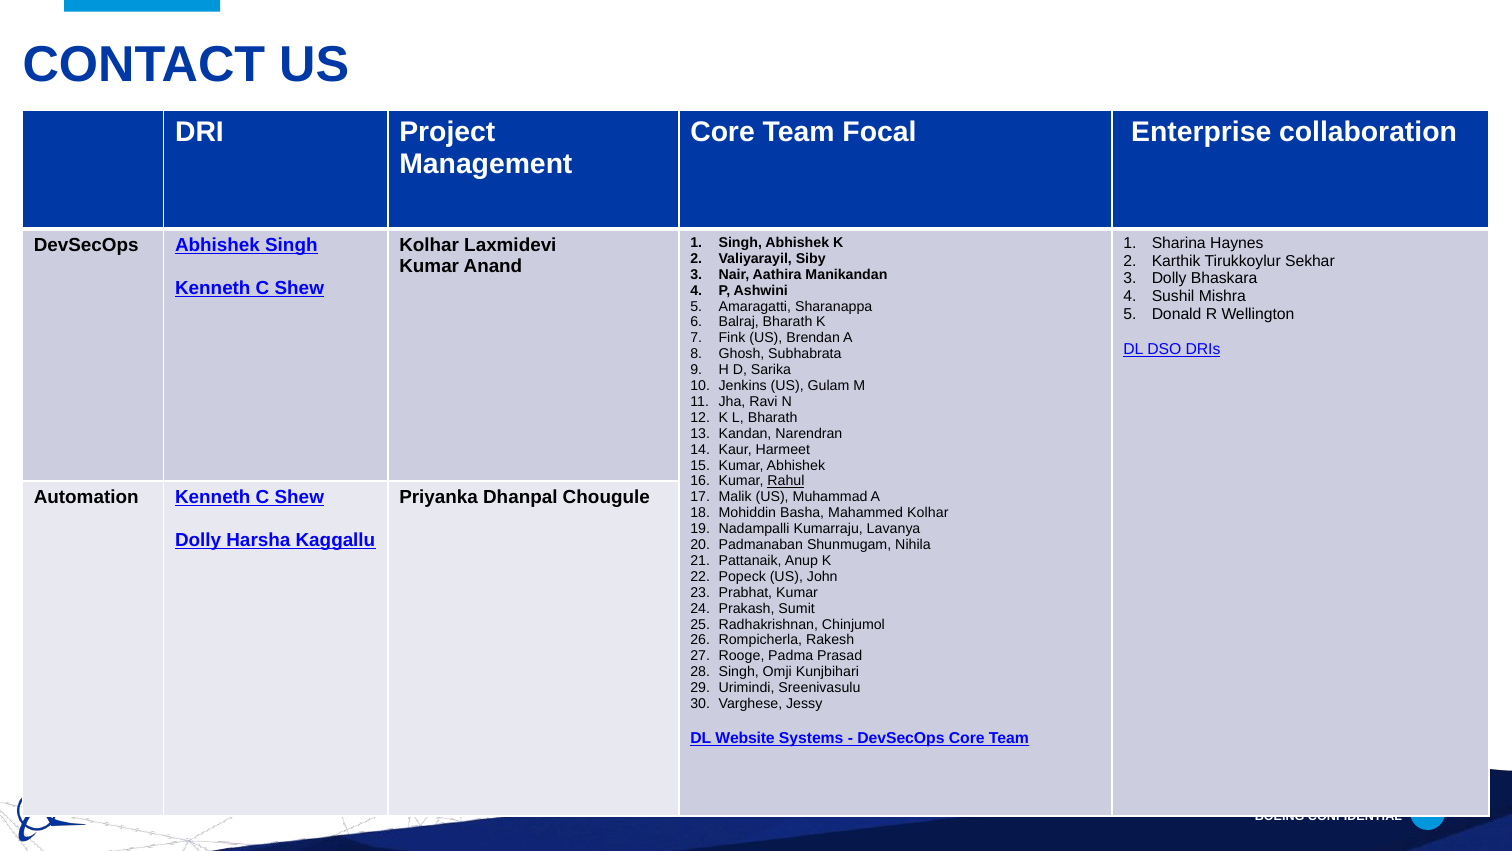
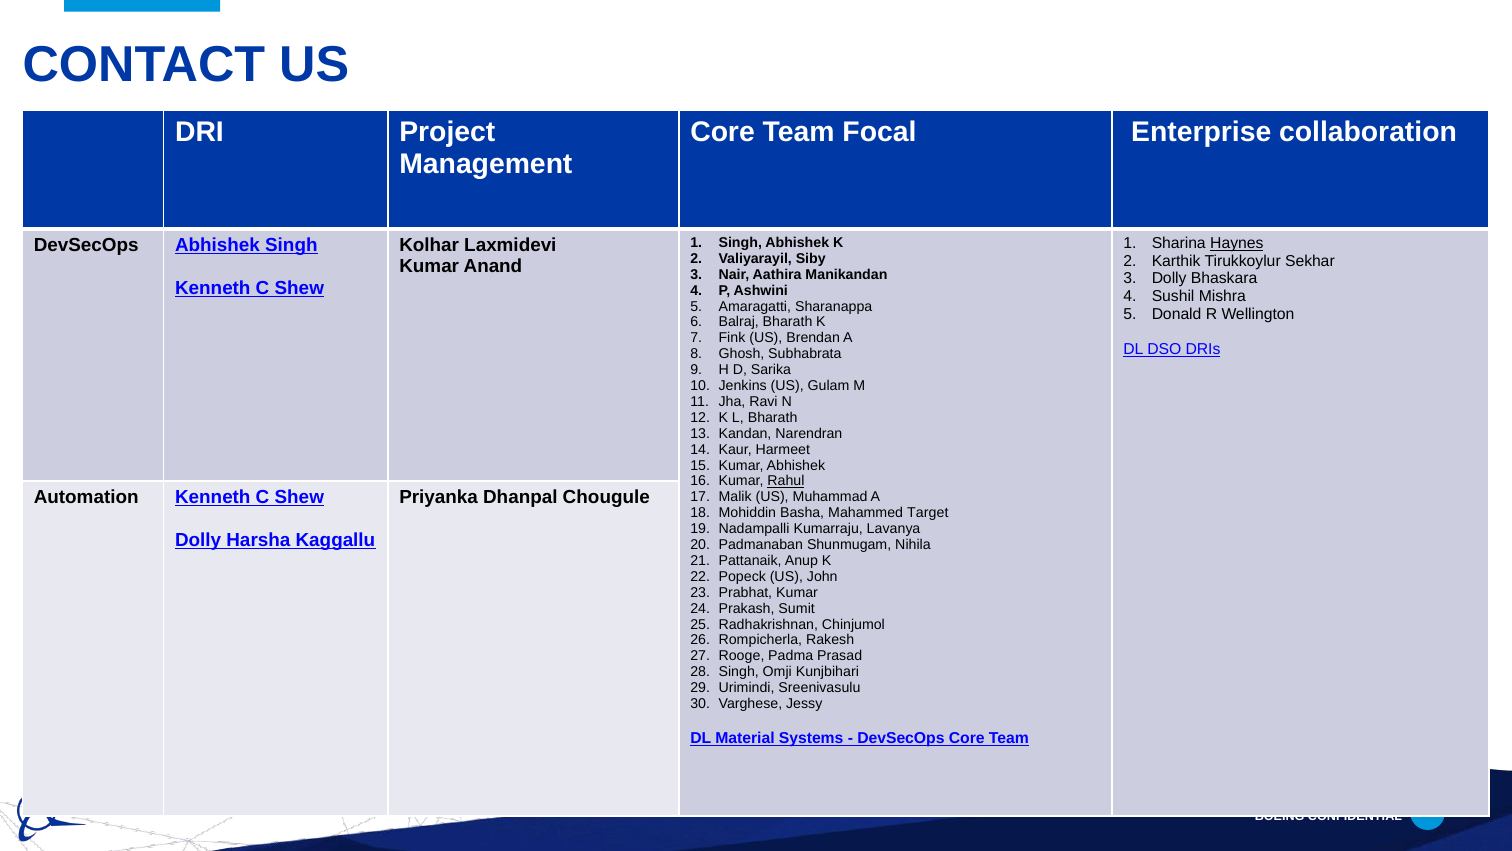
Haynes underline: none -> present
Mahammed Kolhar: Kolhar -> Target
Website: Website -> Material
